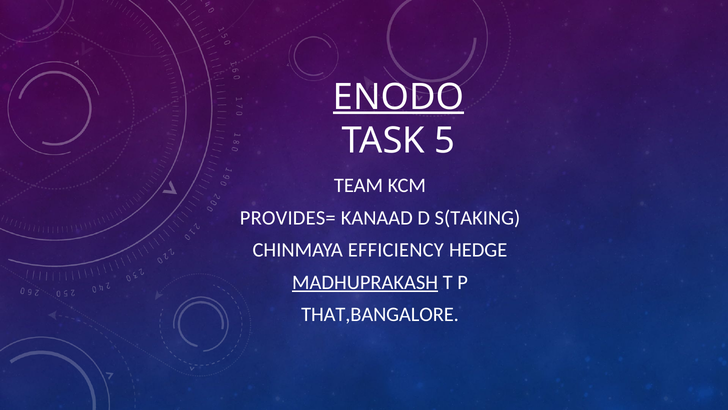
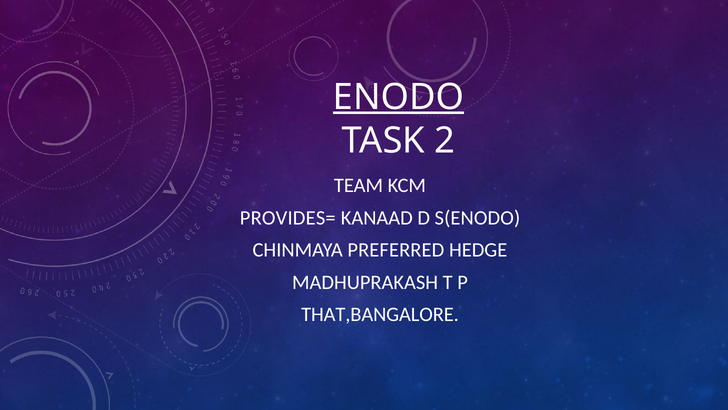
5: 5 -> 2
S(TAKING: S(TAKING -> S(ENODO
EFFICIENCY: EFFICIENCY -> PREFERRED
MADHUPRAKASH underline: present -> none
